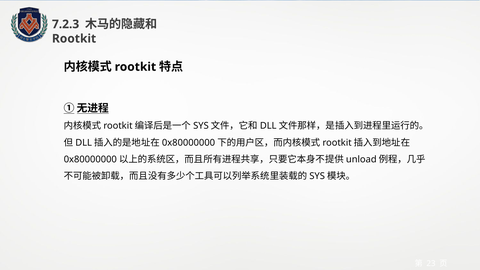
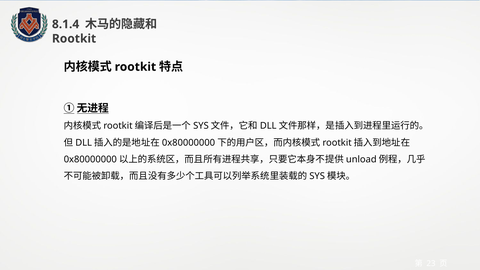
7.2.3: 7.2.3 -> 8.1.4
